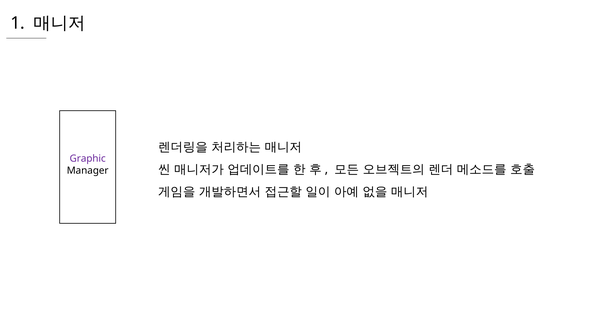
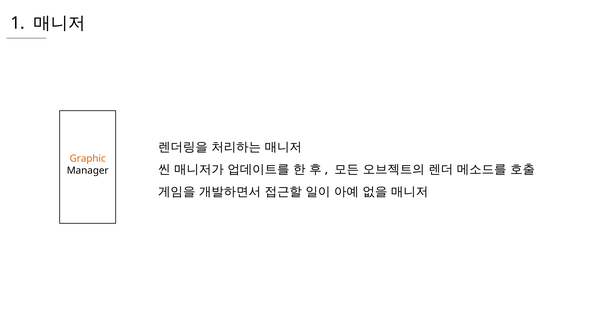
Graphic colour: purple -> orange
